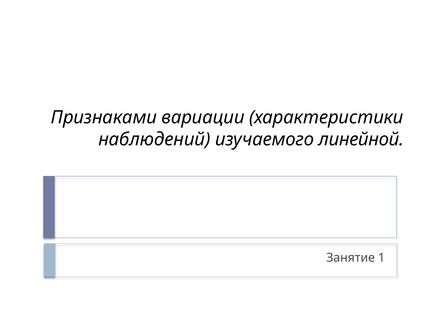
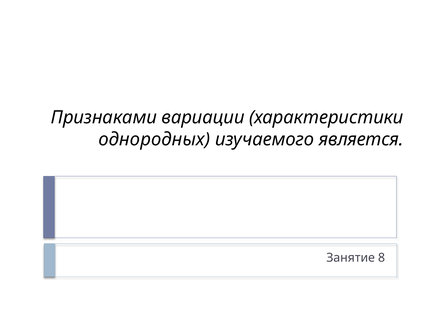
наблюдений: наблюдений -> однородных
линейной: линейной -> является
1: 1 -> 8
